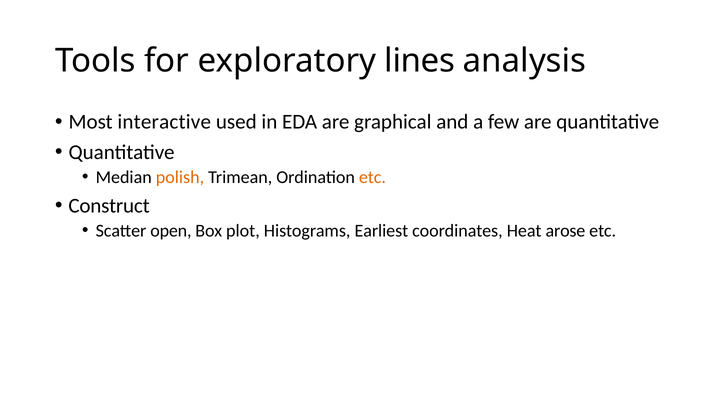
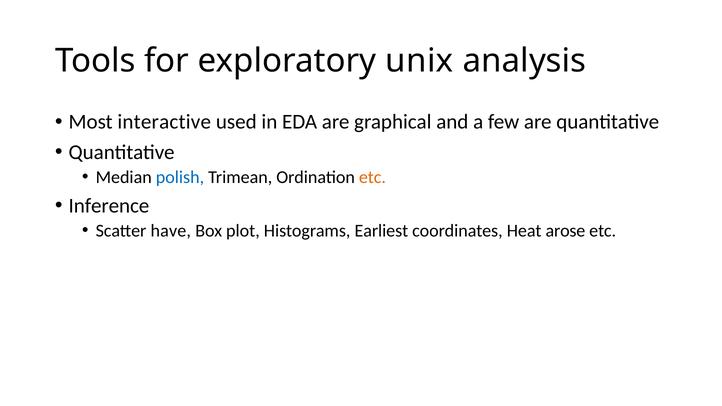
lines: lines -> unix
polish colour: orange -> blue
Construct: Construct -> Inference
open: open -> have
